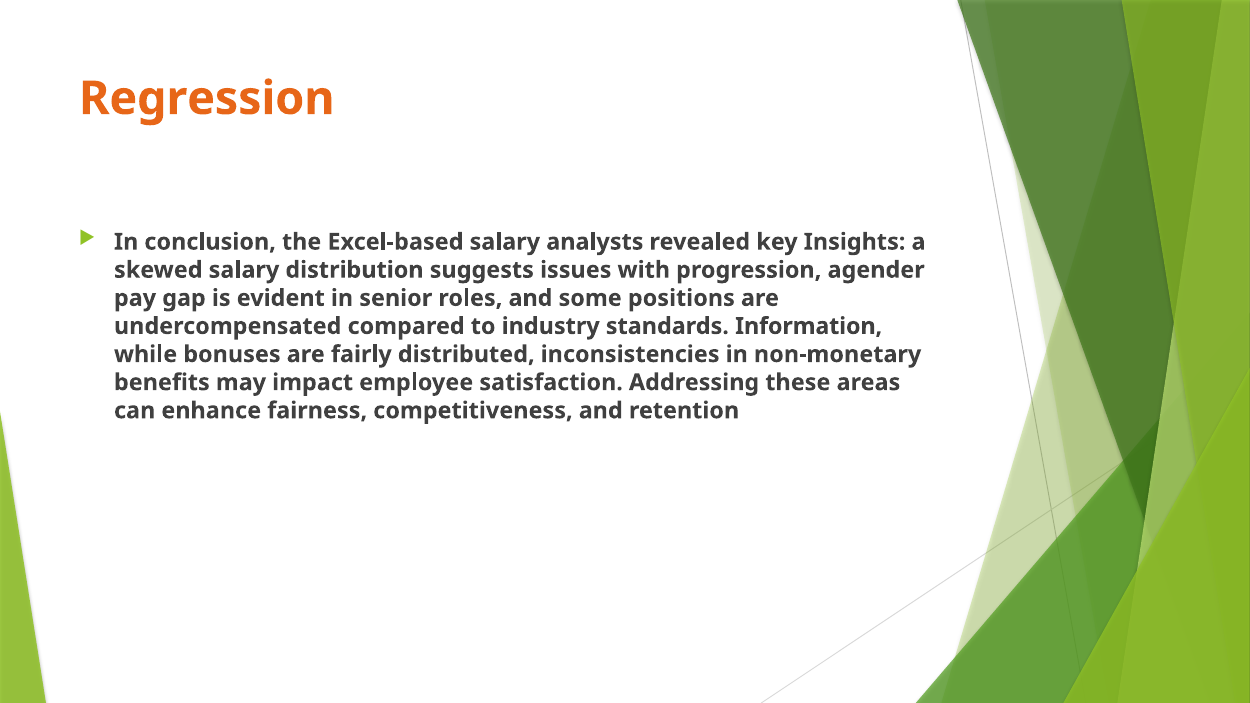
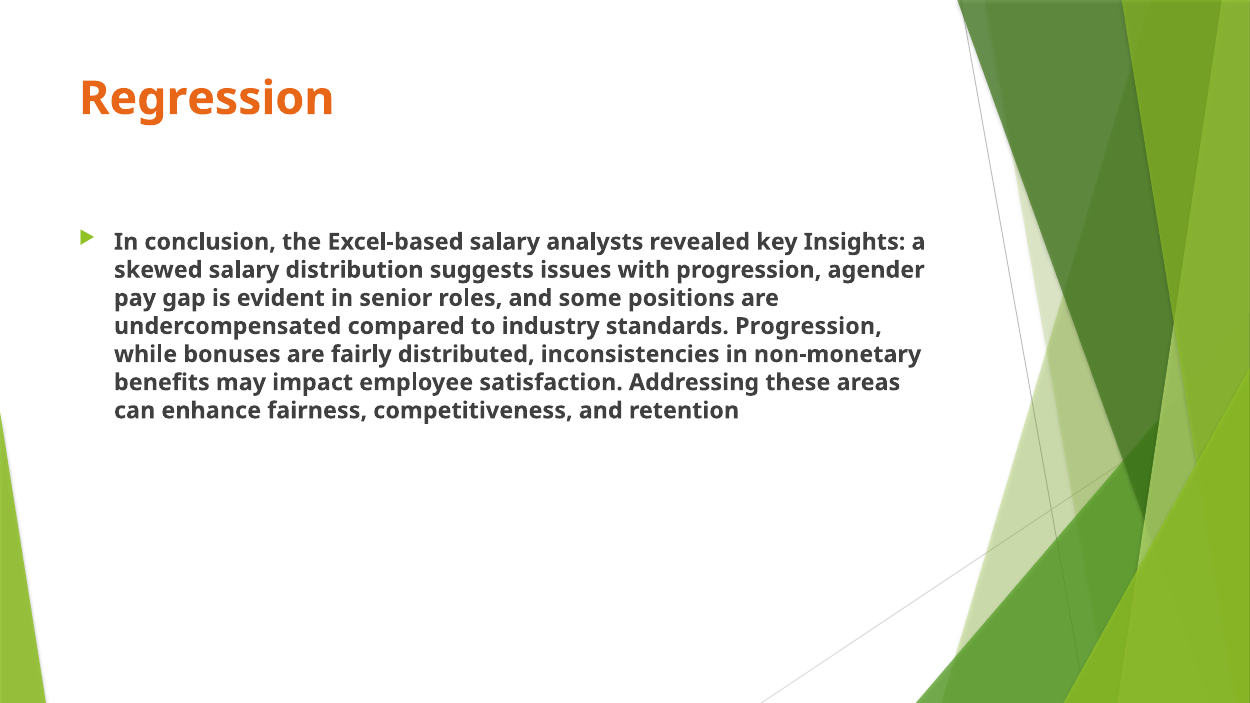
standards Information: Information -> Progression
